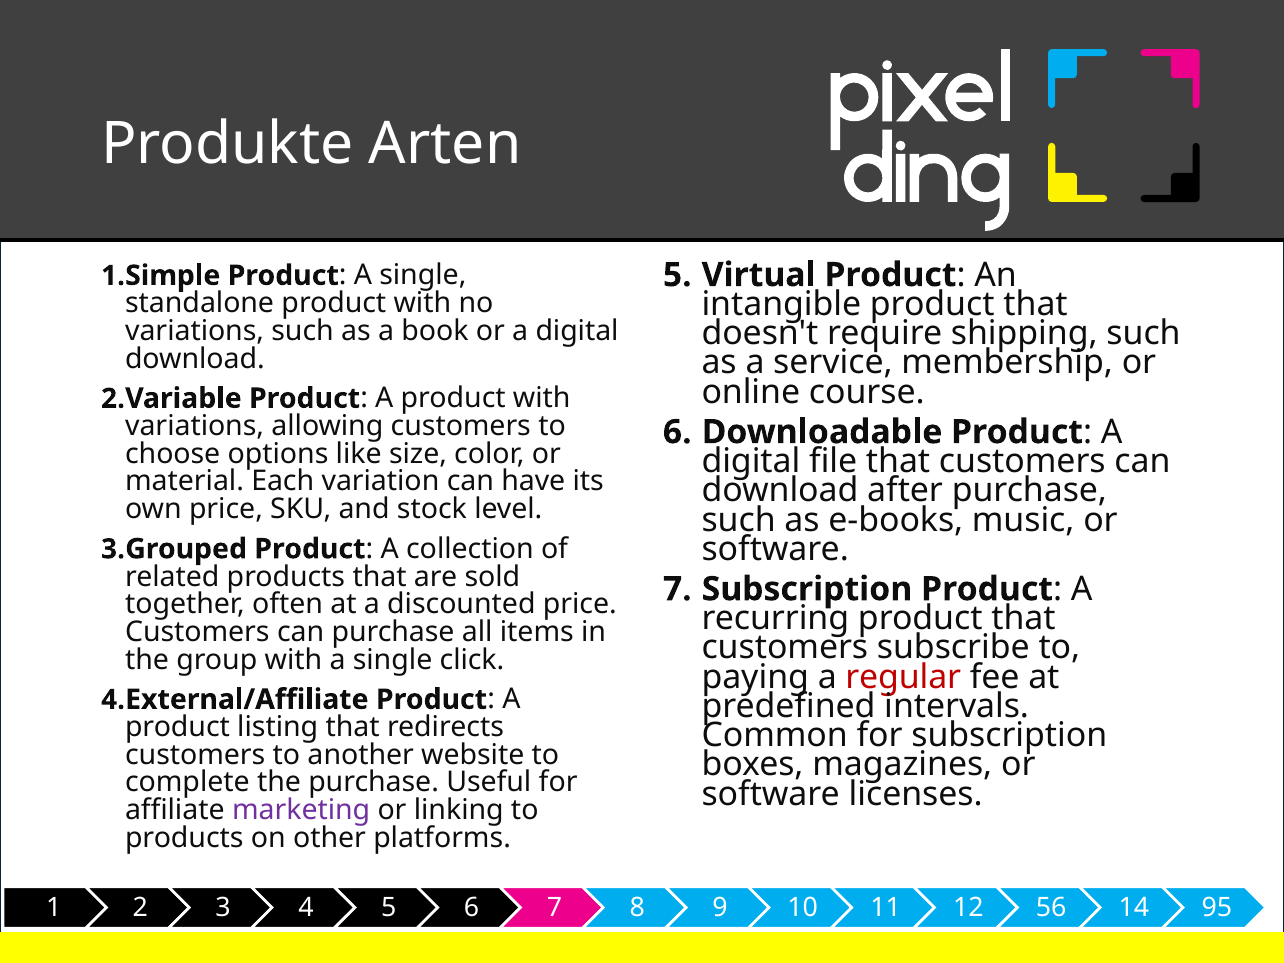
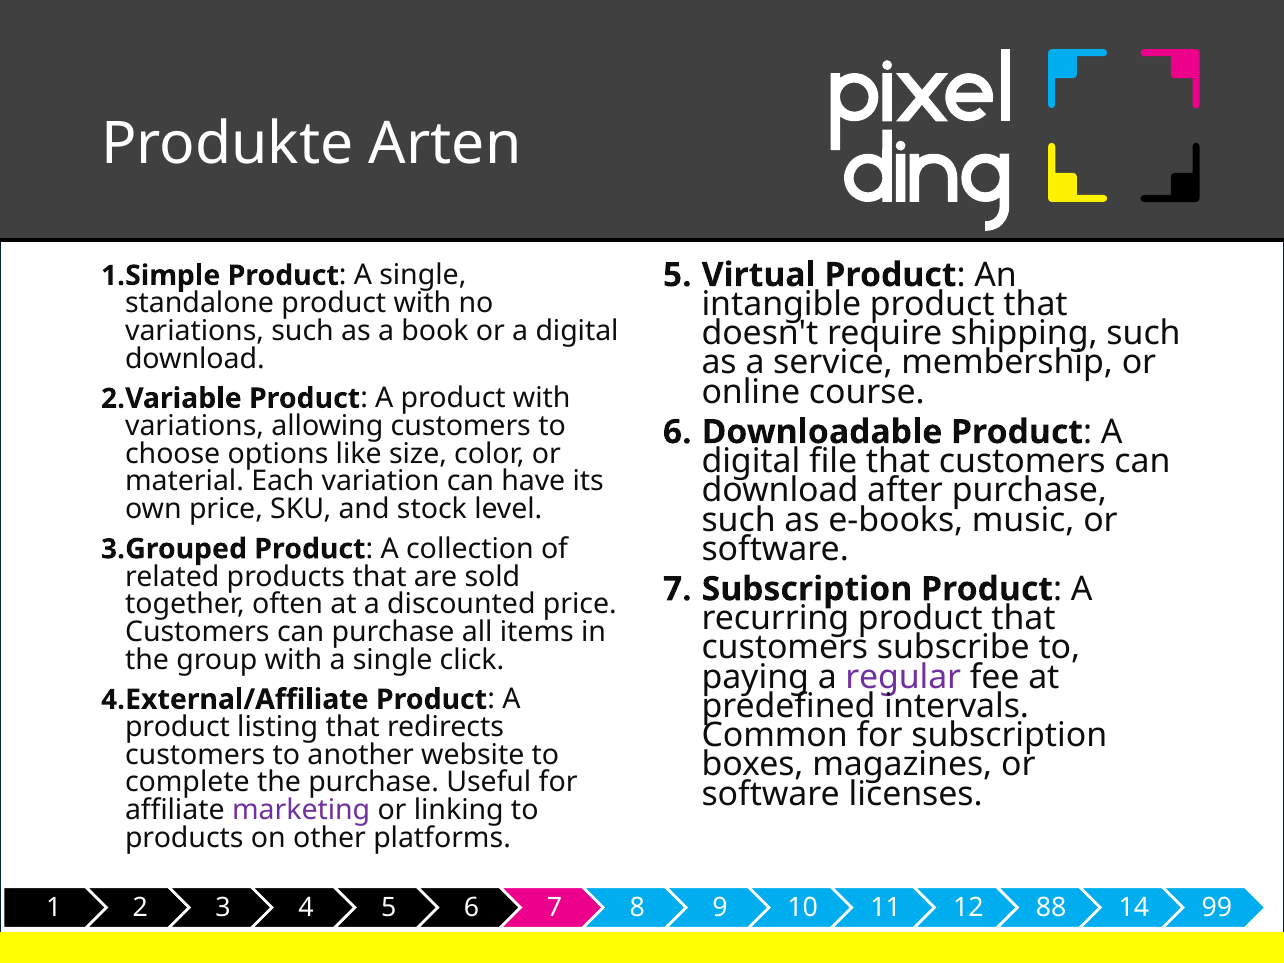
regular colour: red -> purple
56: 56 -> 88
95: 95 -> 99
